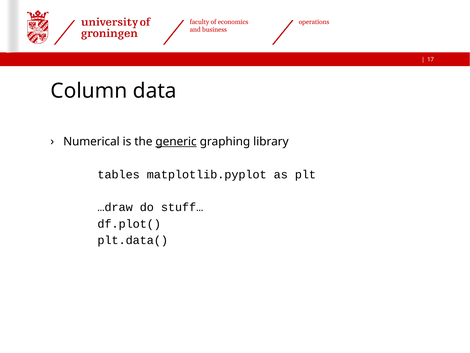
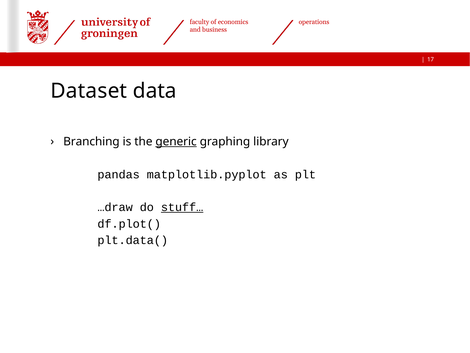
Column: Column -> Dataset
Numerical: Numerical -> Branching
tables: tables -> pandas
stuff… underline: none -> present
